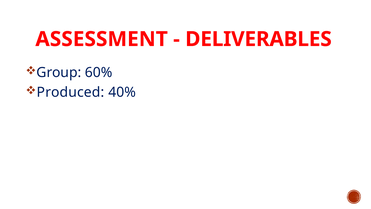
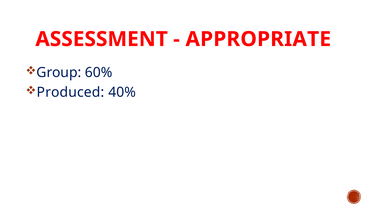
DELIVERABLES: DELIVERABLES -> APPROPRIATE
